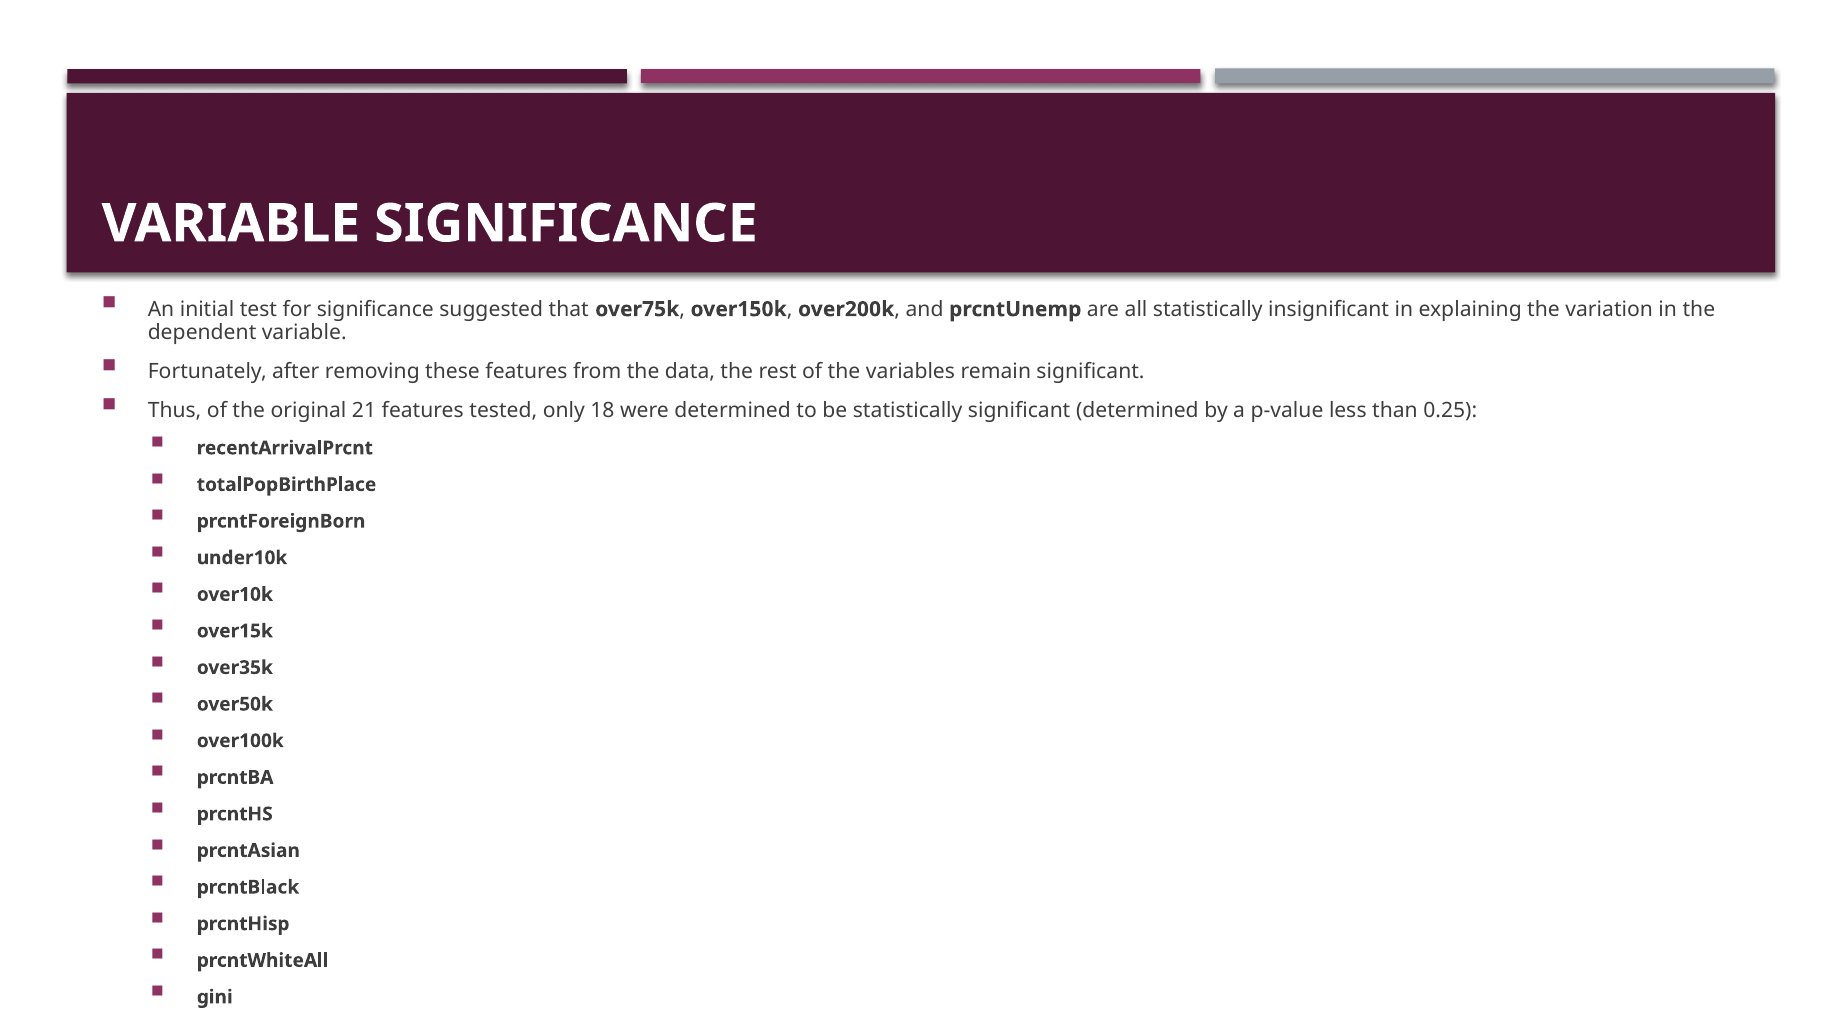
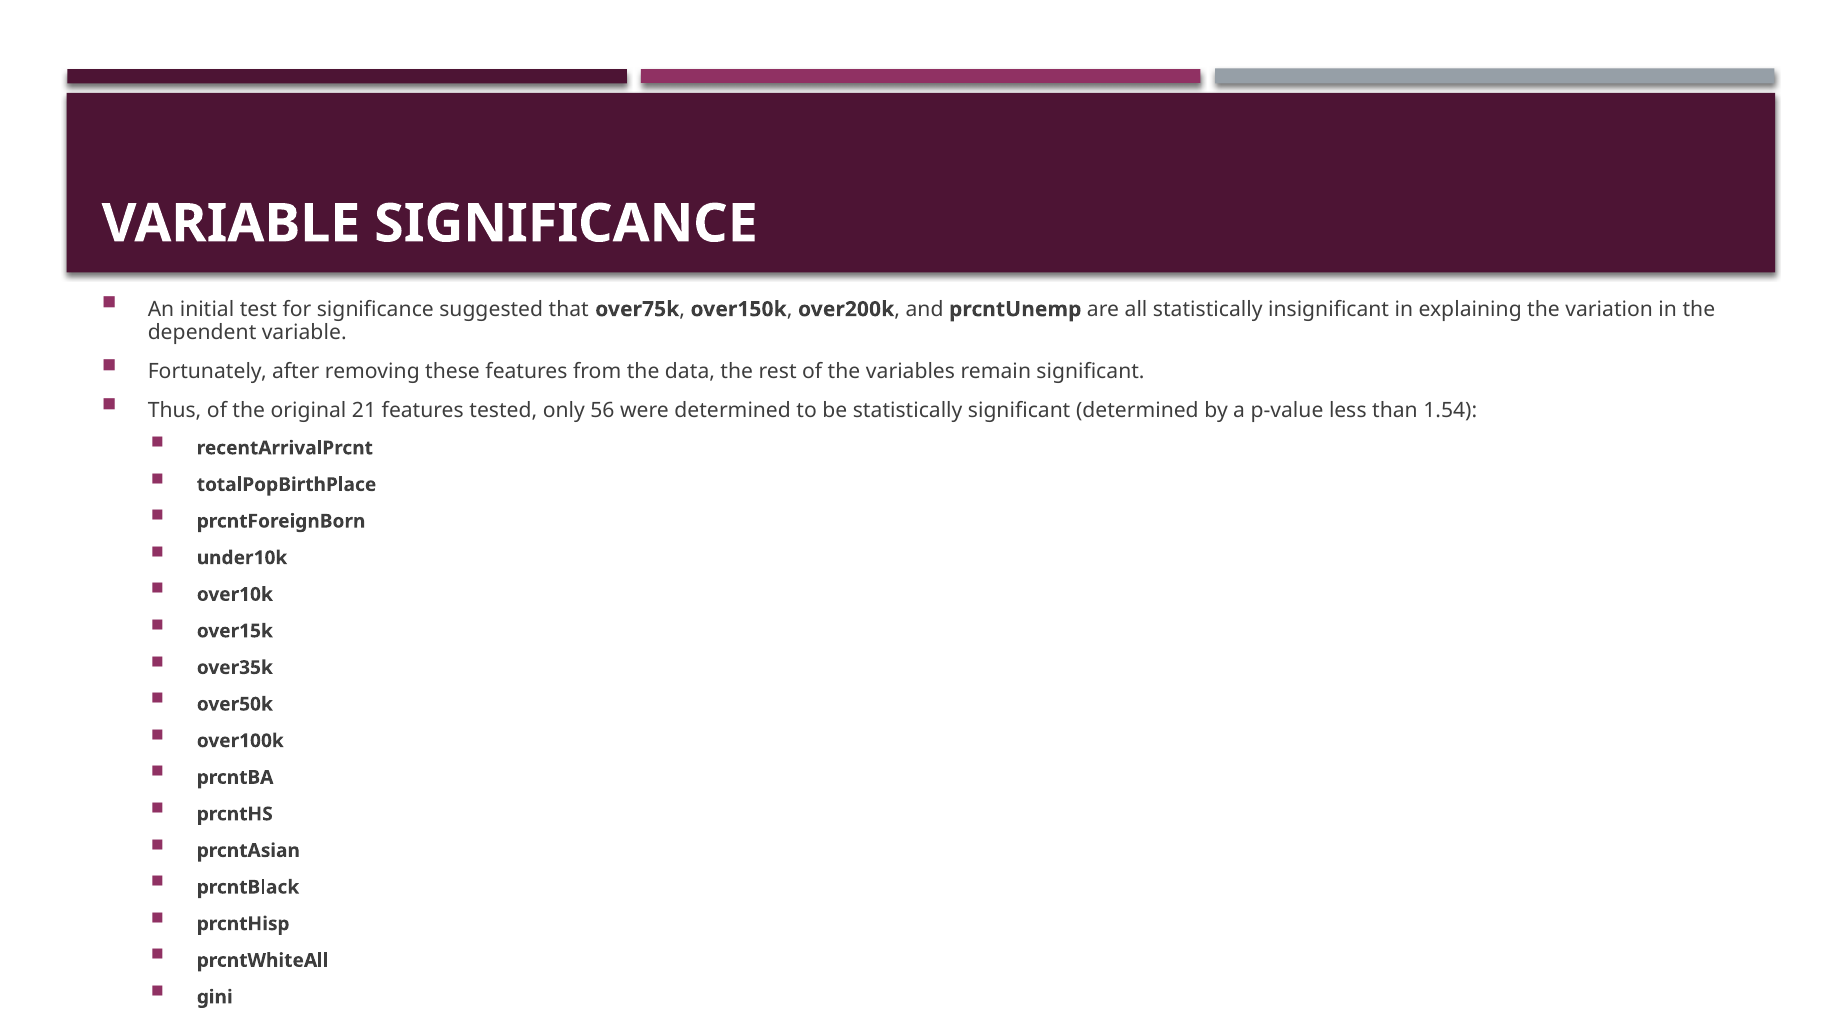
18: 18 -> 56
0.25: 0.25 -> 1.54
